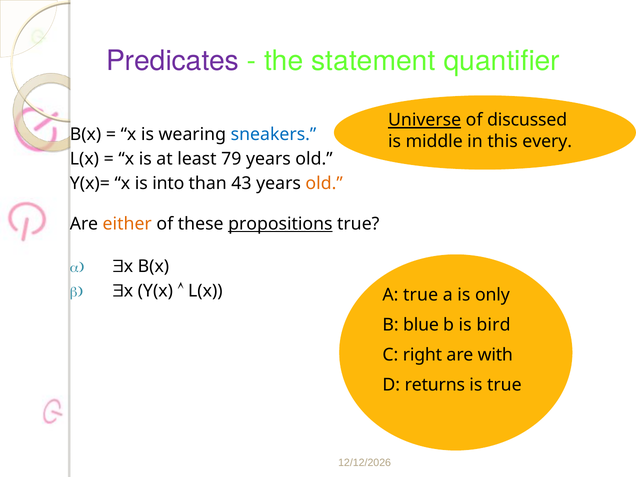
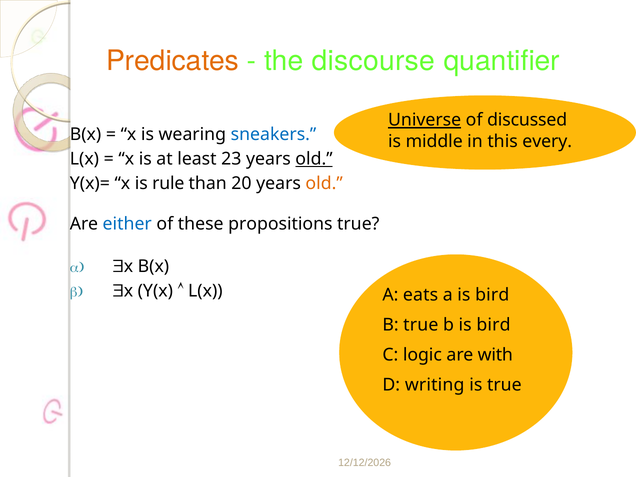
Predicates colour: purple -> orange
statement: statement -> discourse
79: 79 -> 23
old at (314, 159) underline: none -> present
into: into -> rule
43: 43 -> 20
either colour: orange -> blue
propositions underline: present -> none
A true: true -> eats
a is only: only -> bird
B blue: blue -> true
right: right -> logic
returns: returns -> writing
